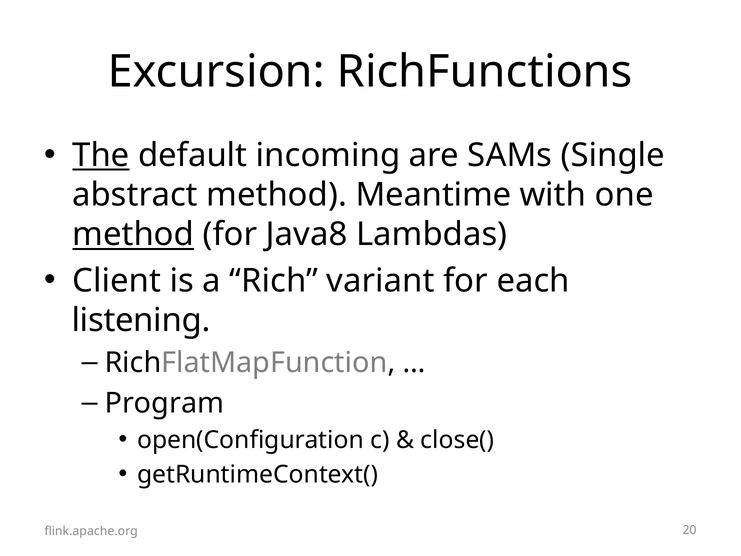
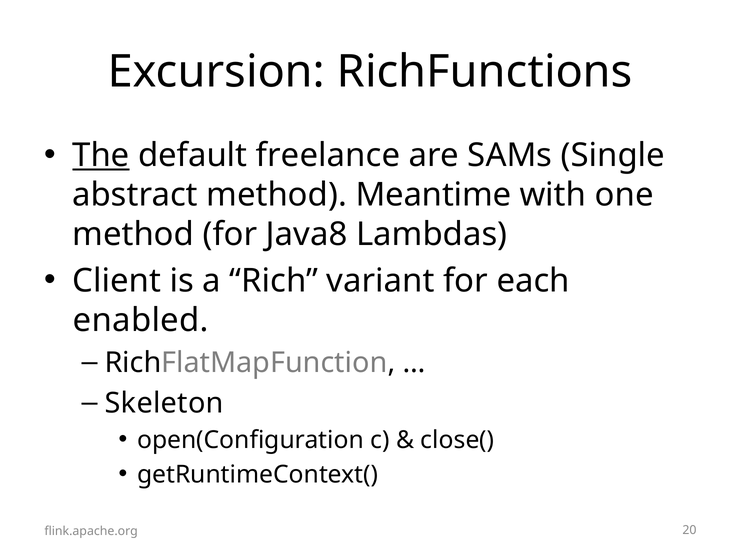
incoming: incoming -> freelance
method at (133, 235) underline: present -> none
listening: listening -> enabled
Program: Program -> Skeleton
